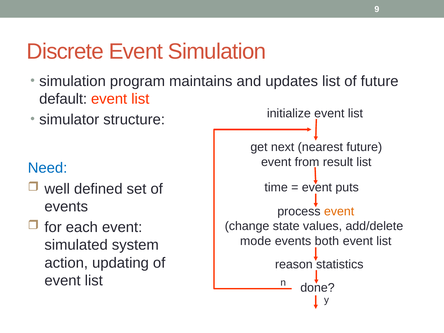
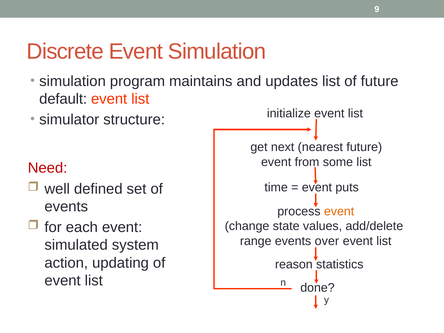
result: result -> some
Need colour: blue -> red
mode: mode -> range
both: both -> over
